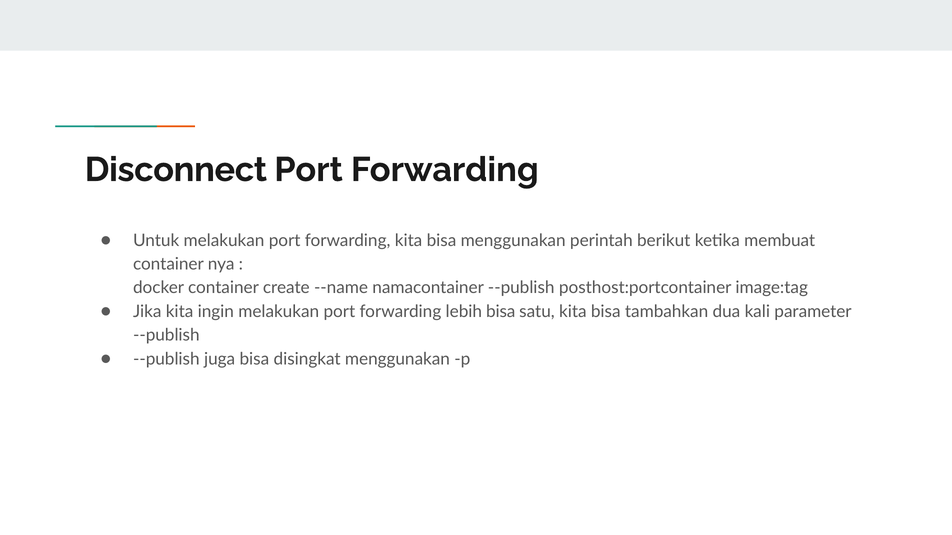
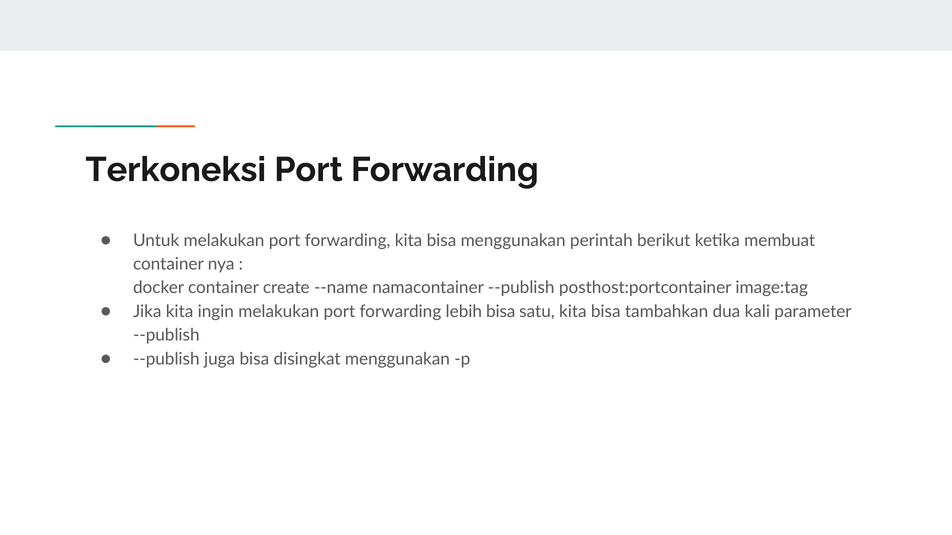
Disconnect: Disconnect -> Terkoneksi
